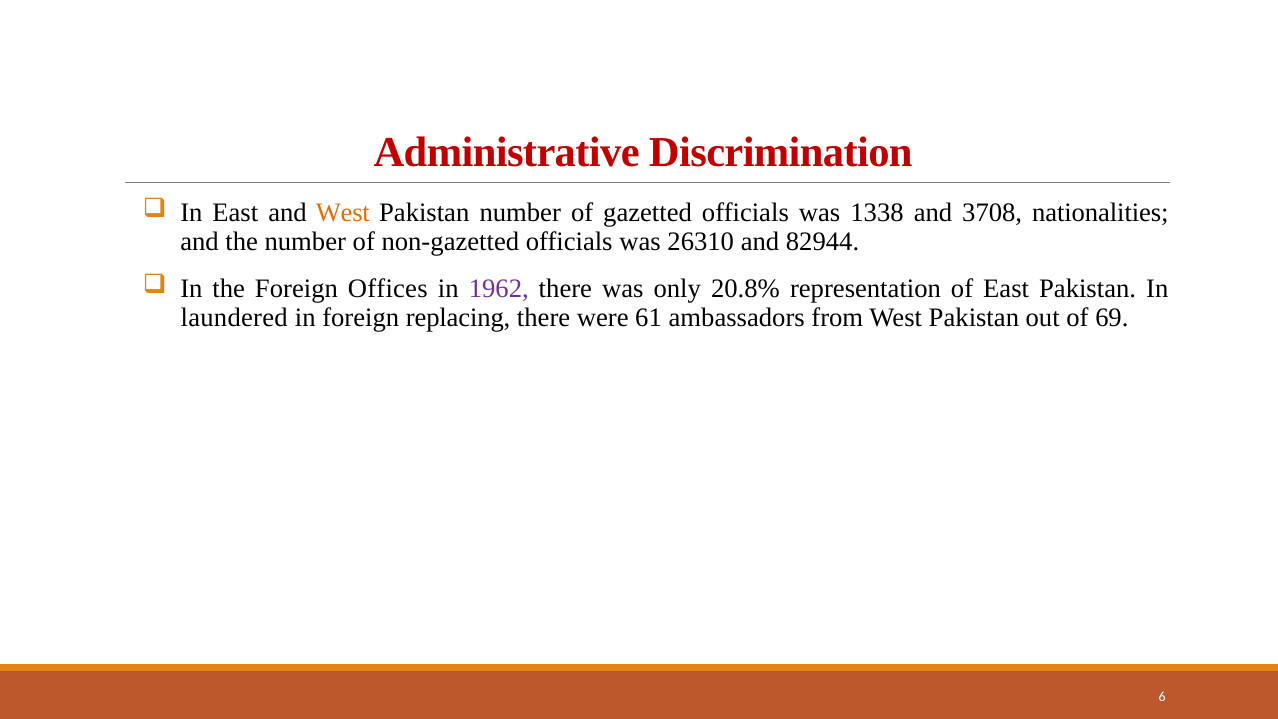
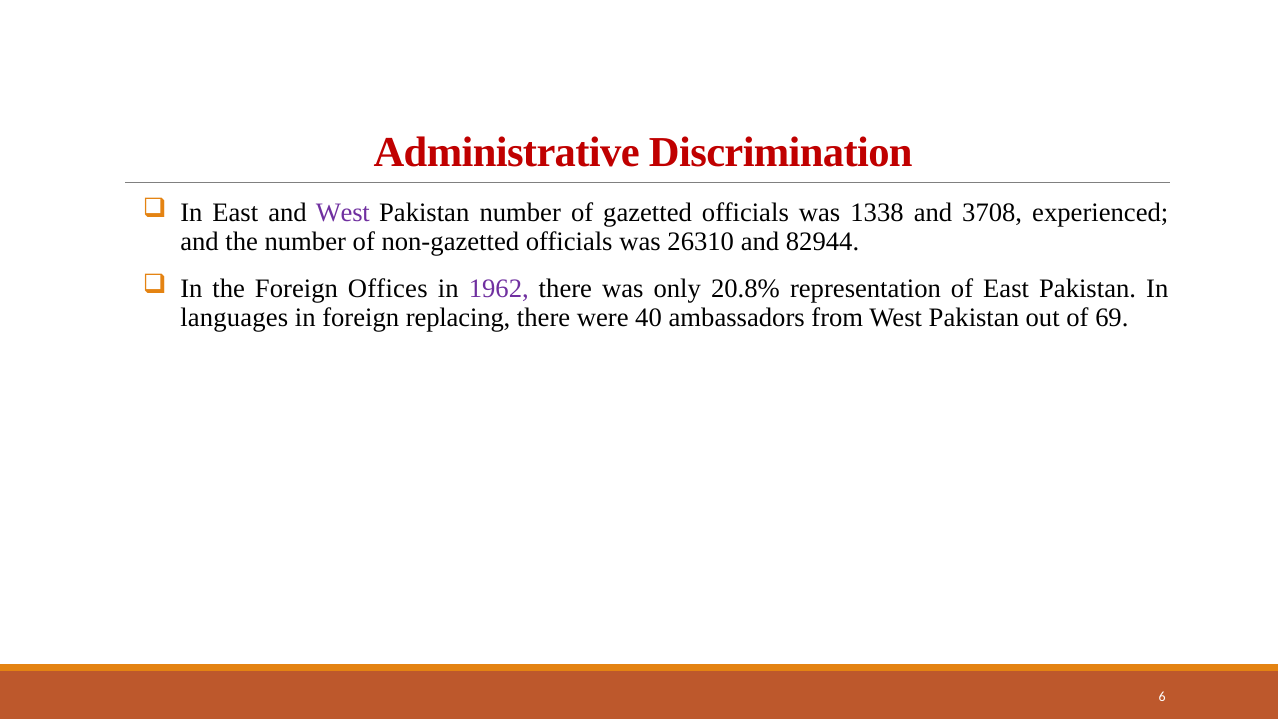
West at (343, 212) colour: orange -> purple
nationalities: nationalities -> experienced
laundered: laundered -> languages
61: 61 -> 40
